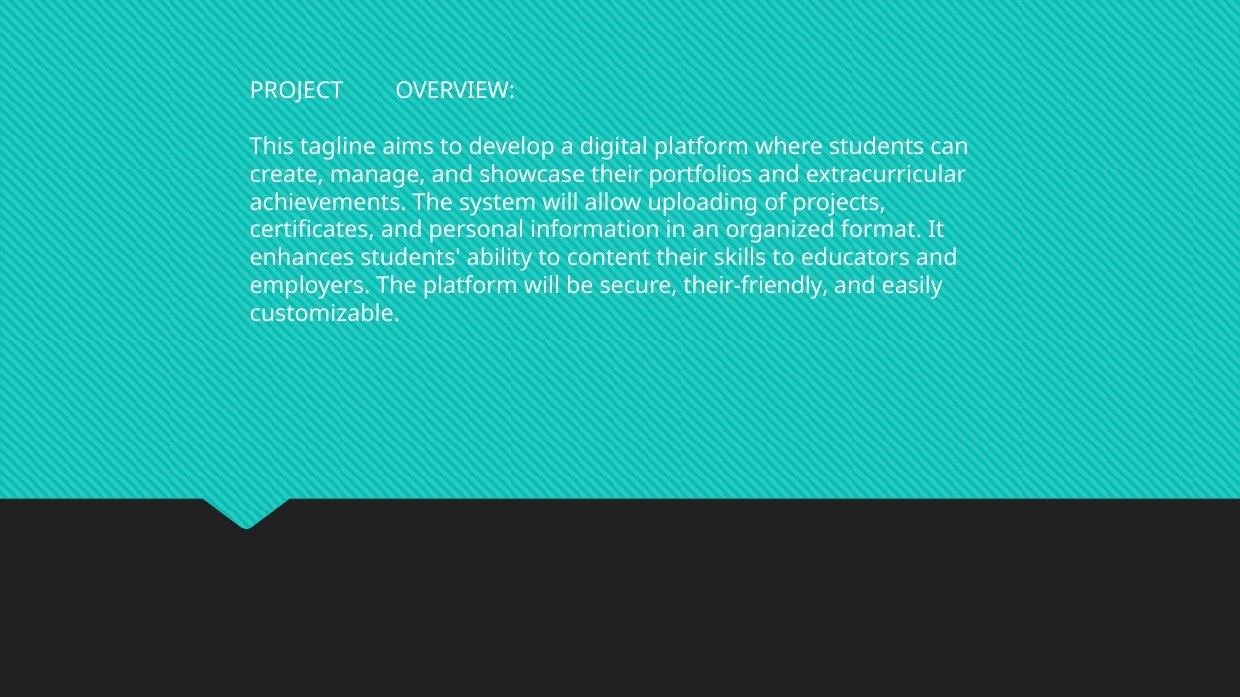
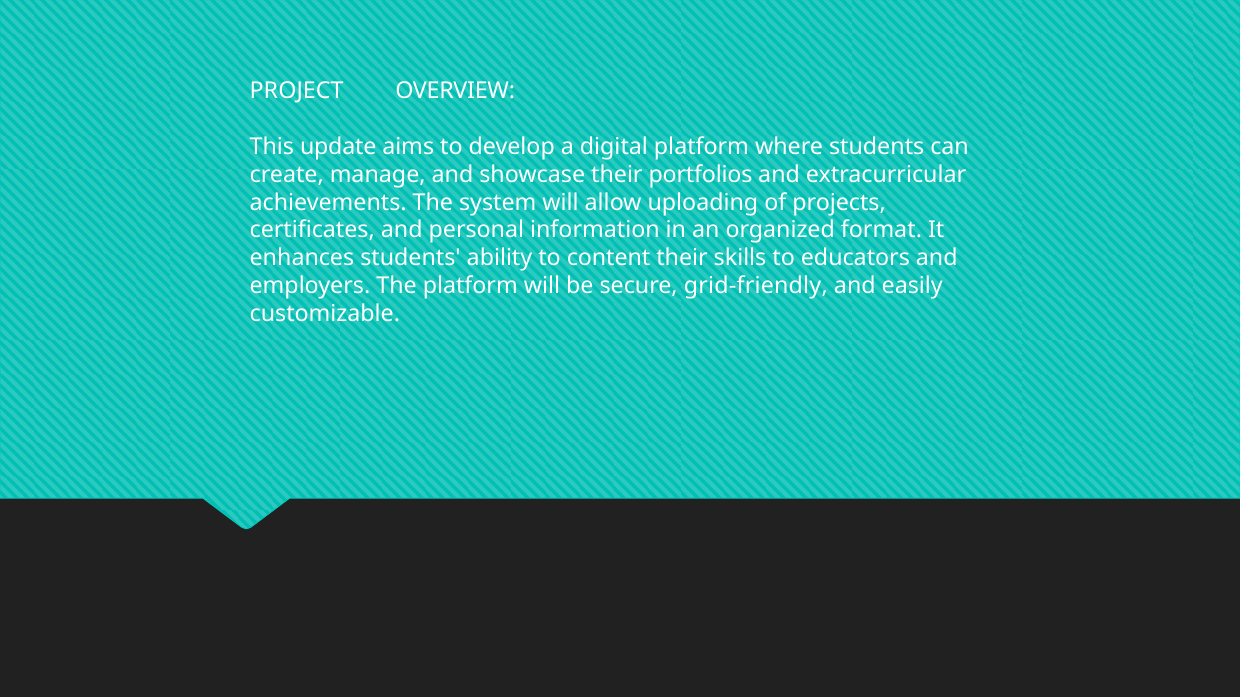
tagline: tagline -> update
their-friendly: their-friendly -> grid-friendly
